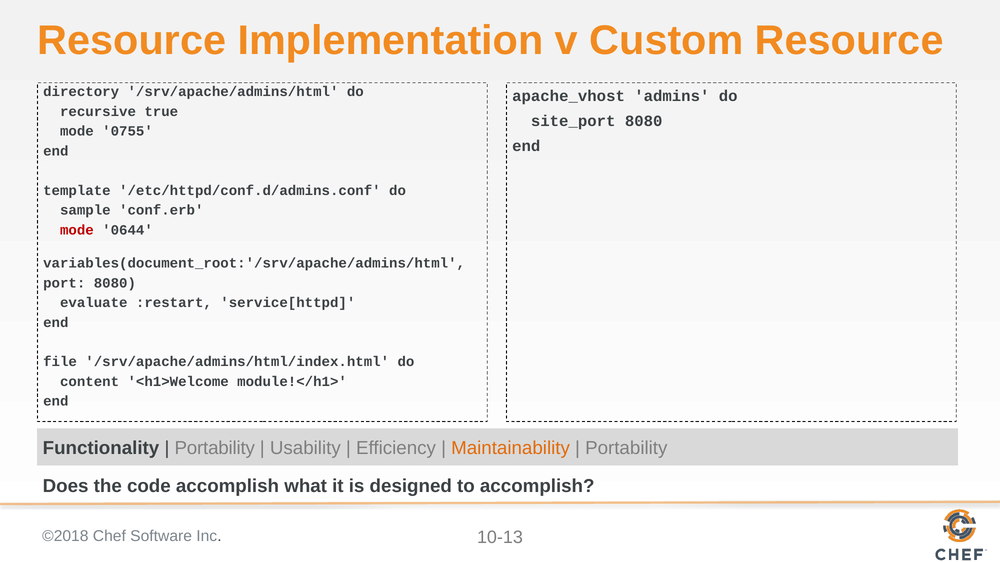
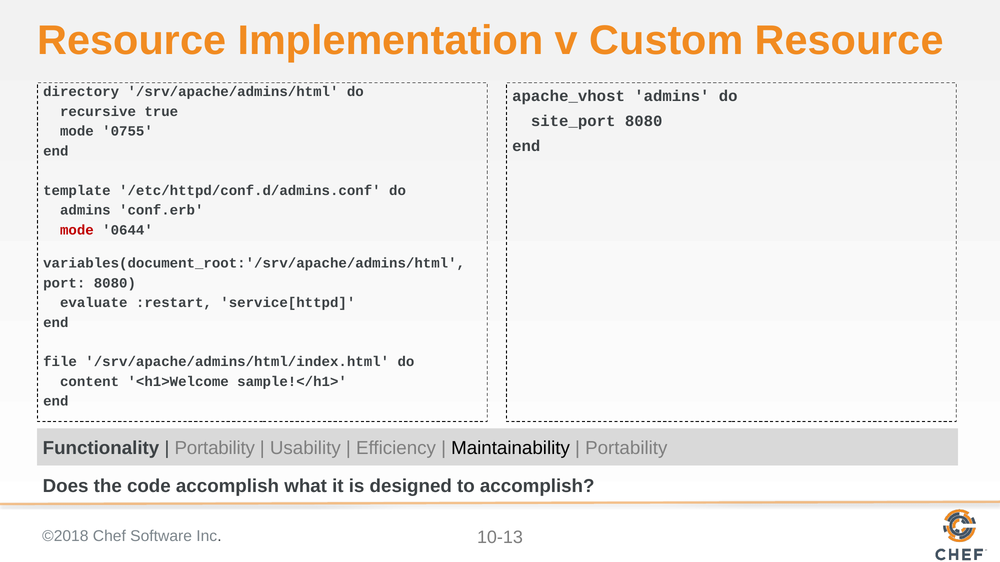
sample at (85, 210): sample -> admins
module!</h1>: module!</h1> -> sample!</h1>
Maintainability colour: orange -> black
